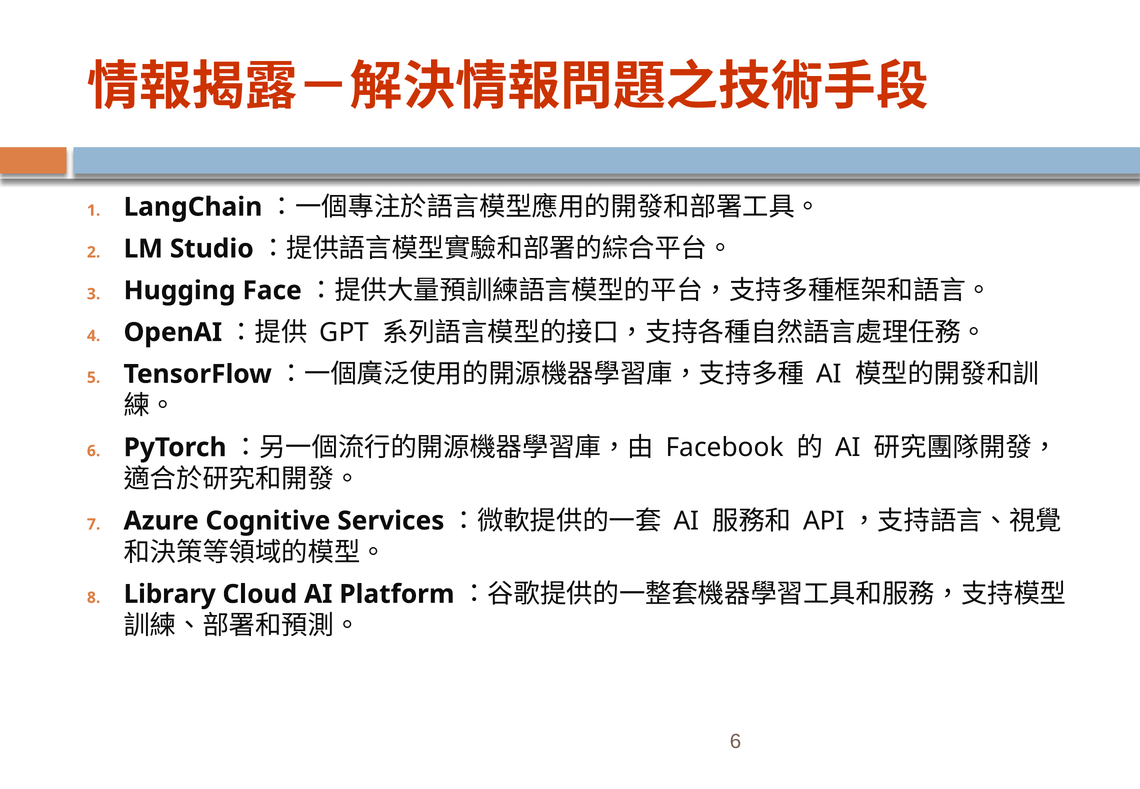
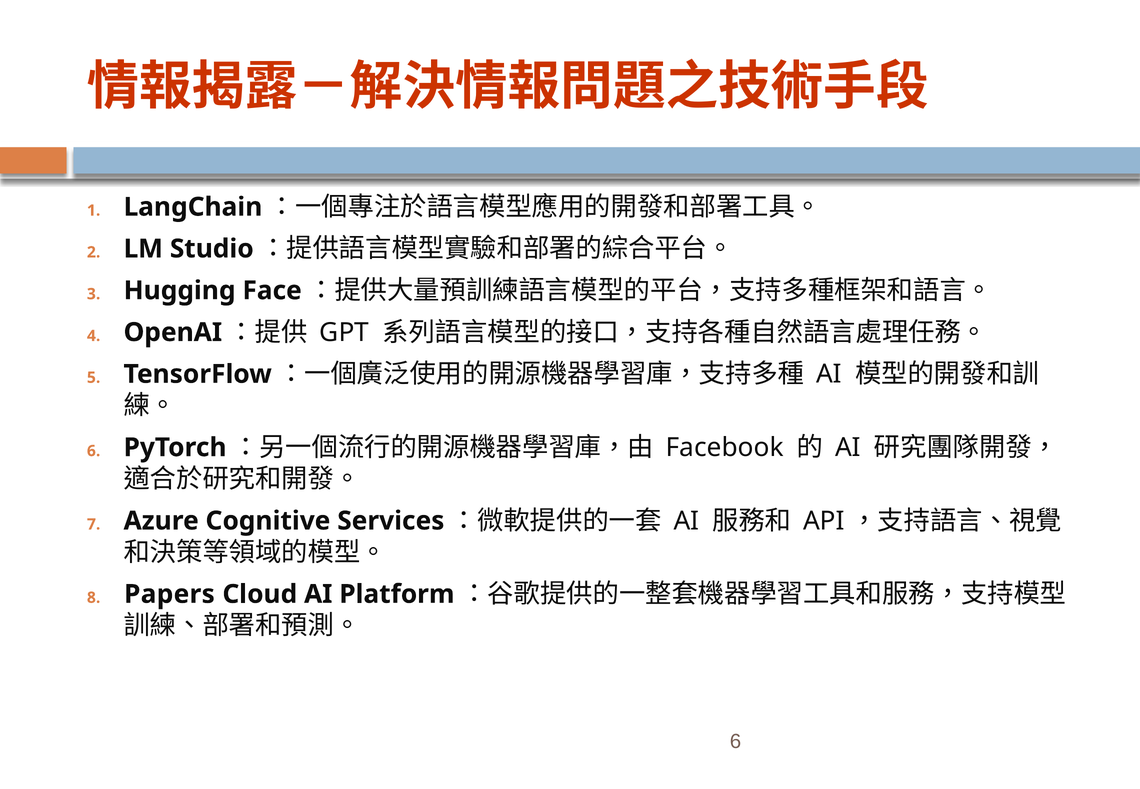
Library: Library -> Papers
